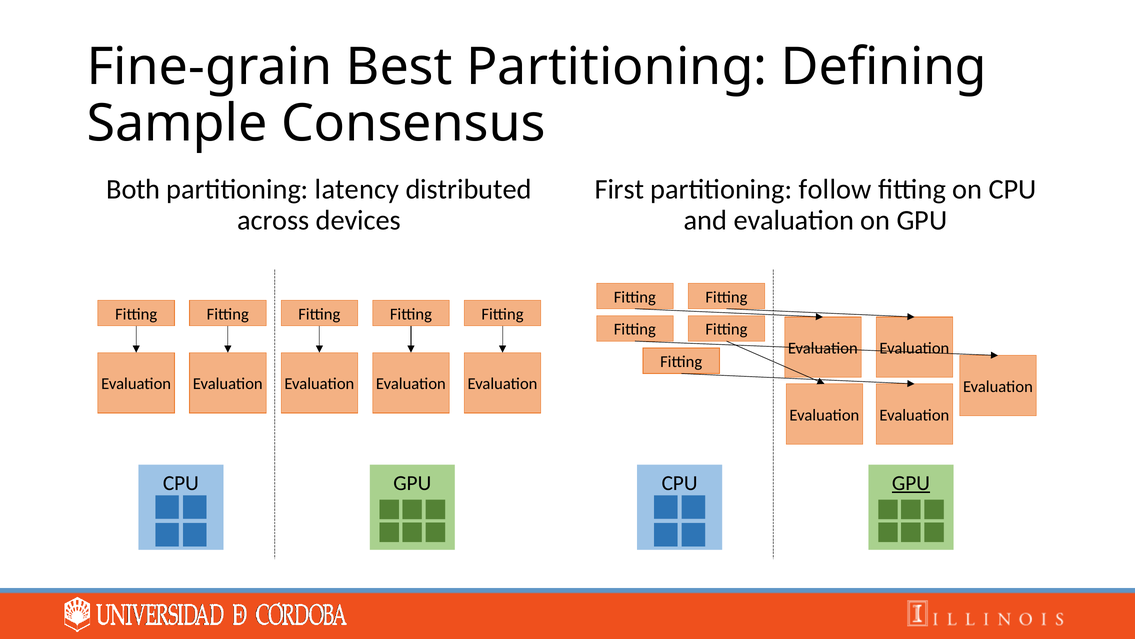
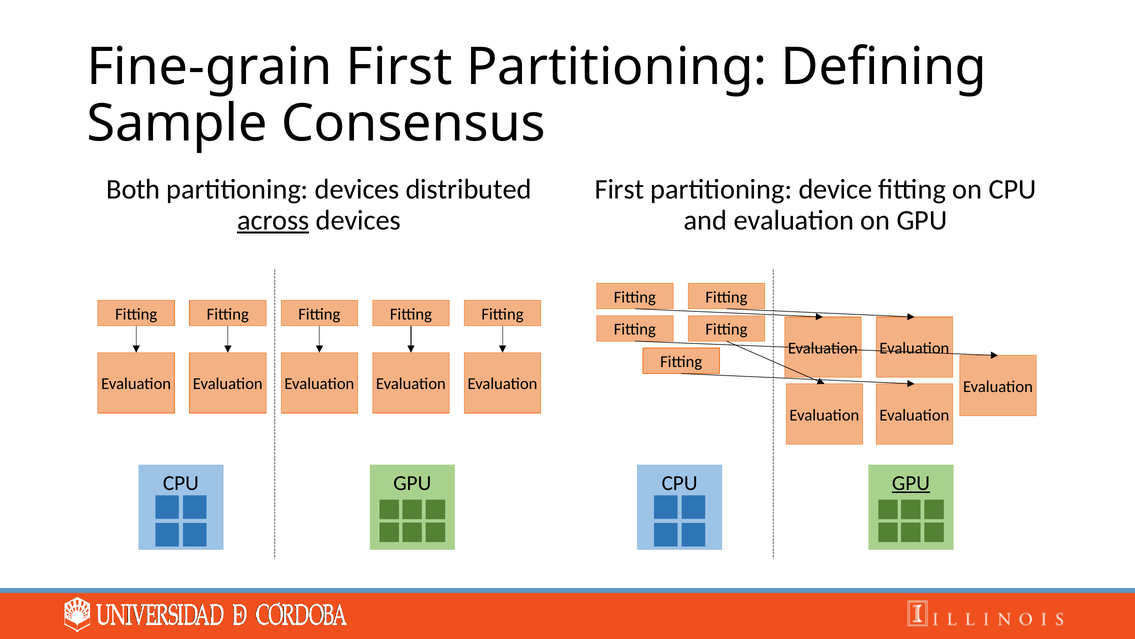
Fine-grain Best: Best -> First
partitioning latency: latency -> devices
follow: follow -> device
across underline: none -> present
